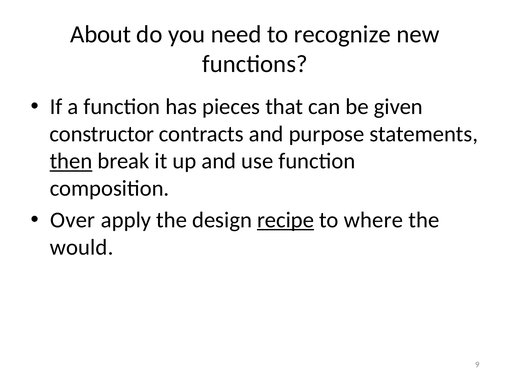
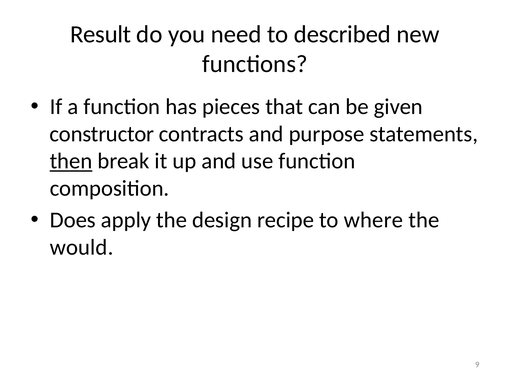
About: About -> Result
recognize: recognize -> described
Over: Over -> Does
recipe underline: present -> none
